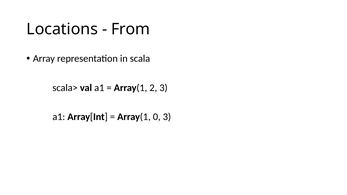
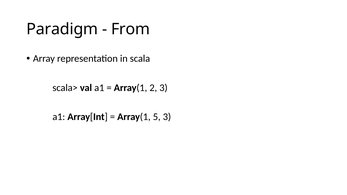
Locations: Locations -> Paradigm
0: 0 -> 5
